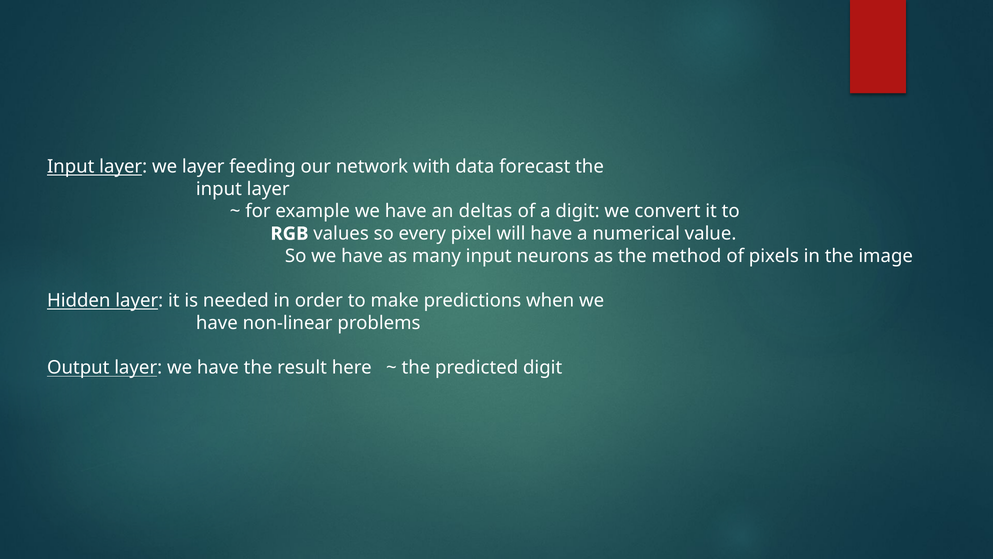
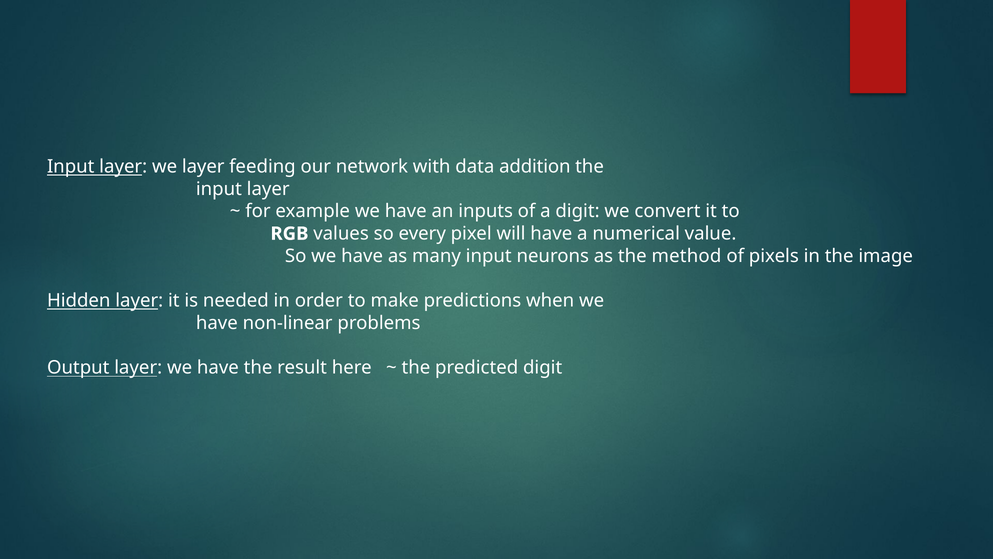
forecast: forecast -> addition
deltas: deltas -> inputs
